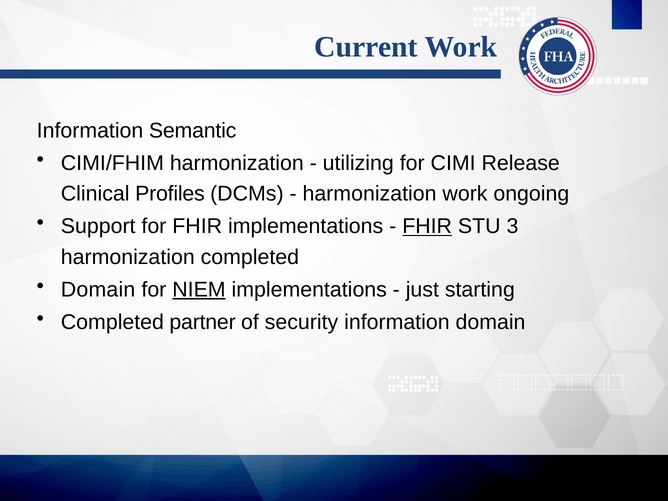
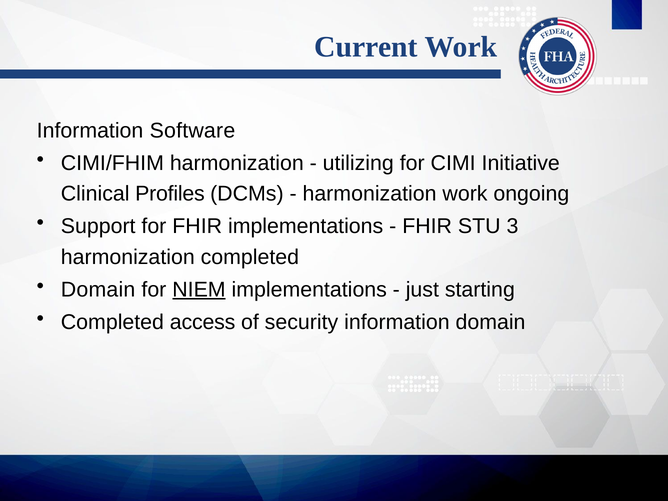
Semantic: Semantic -> Software
Release: Release -> Initiative
FHIR at (427, 226) underline: present -> none
partner: partner -> access
